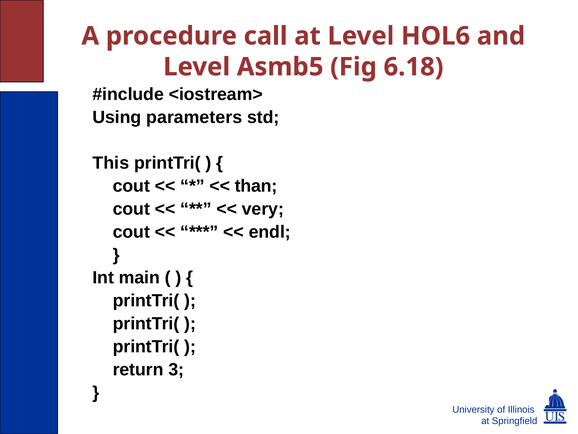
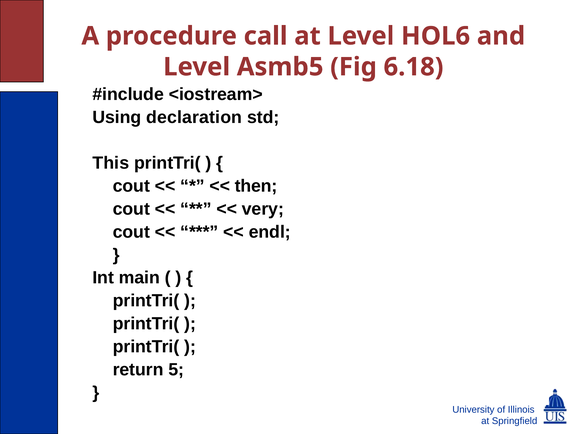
parameters: parameters -> declaration
than: than -> then
3: 3 -> 5
